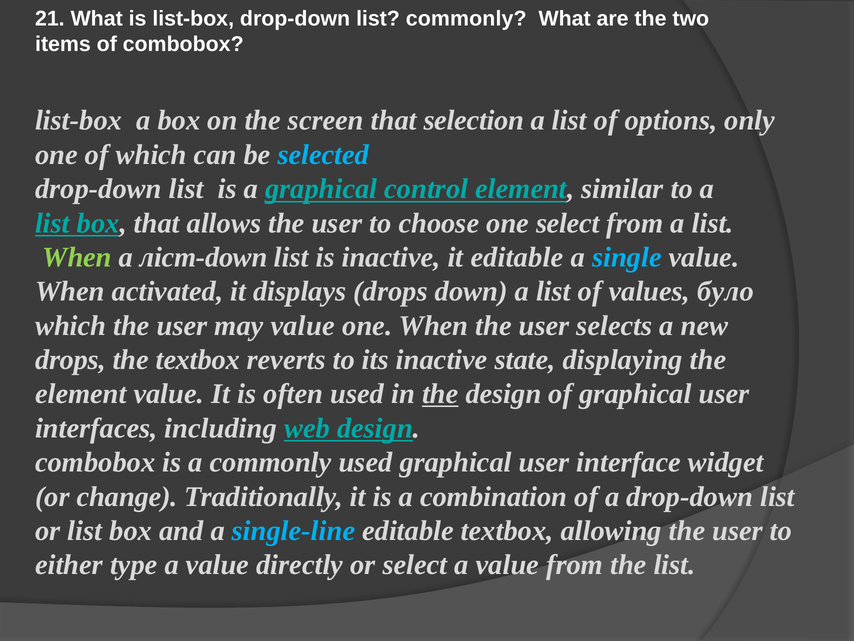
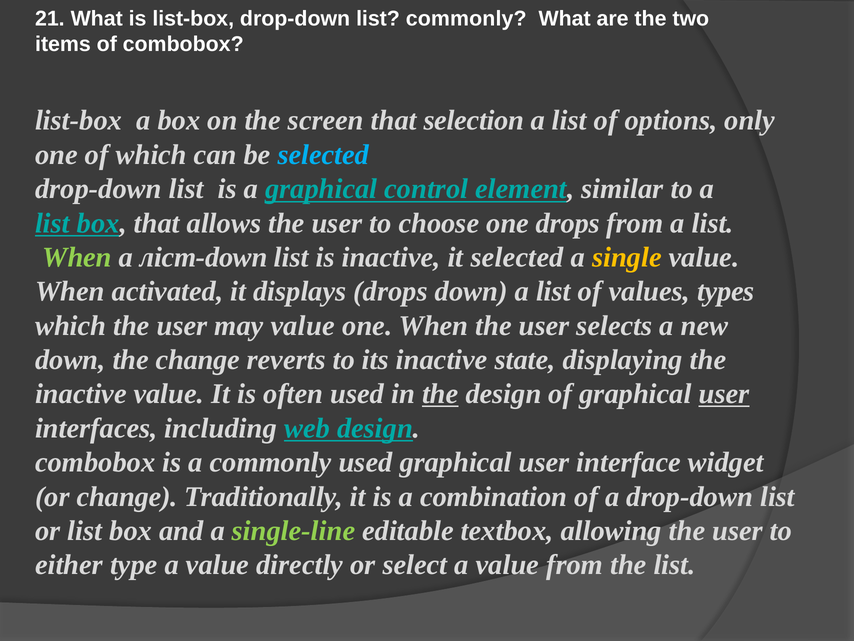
one select: select -> drops
it editable: editable -> selected
single colour: light blue -> yellow
було: було -> types
drops at (70, 360): drops -> down
the textbox: textbox -> change
element at (81, 394): element -> inactive
user at (724, 394) underline: none -> present
single-line colour: light blue -> light green
